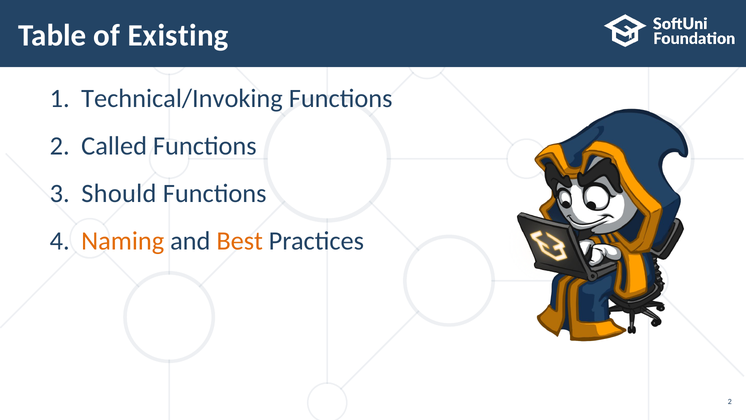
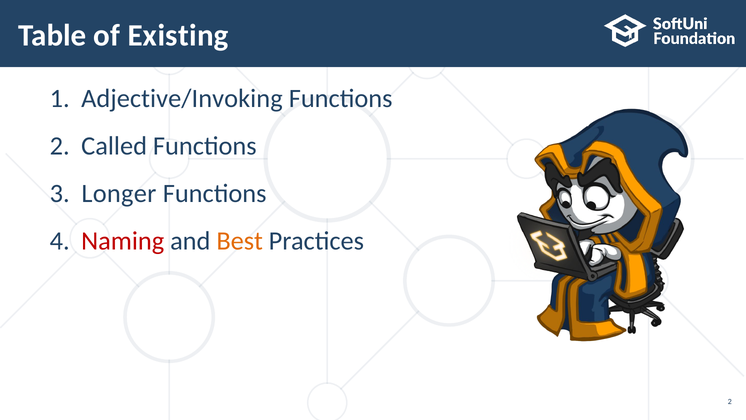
Technical/Invoking: Technical/Invoking -> Adjective/Invoking
Should: Should -> Longer
Naming colour: orange -> red
